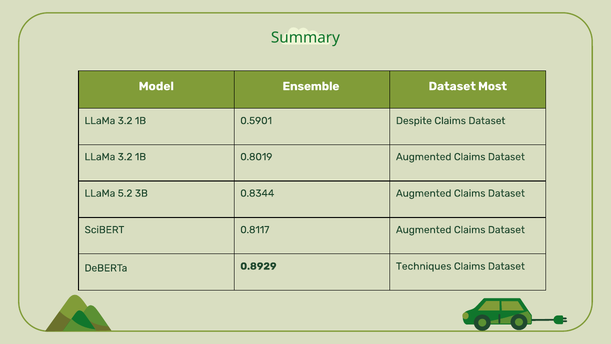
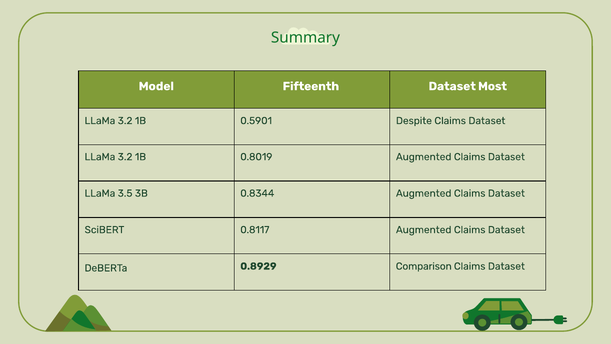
Ensemble: Ensemble -> Fifteenth
5.2: 5.2 -> 3.5
Techniques: Techniques -> Comparison
